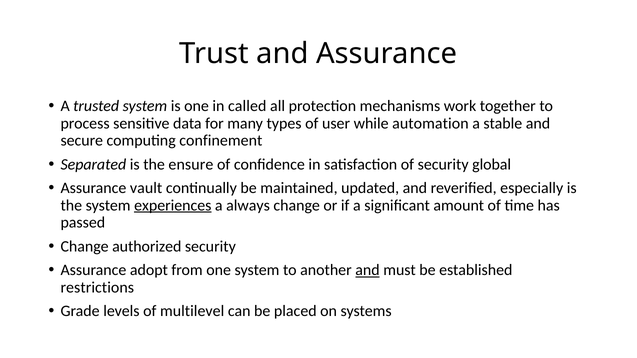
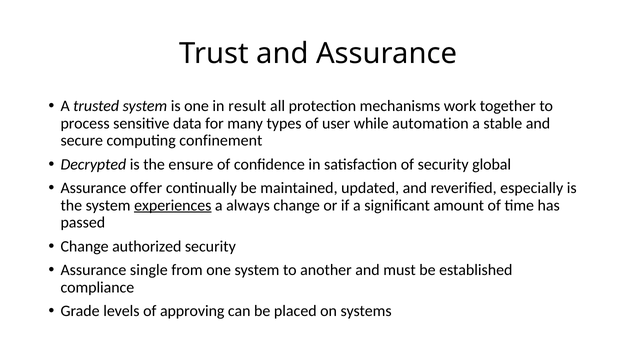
called: called -> result
Separated: Separated -> Decrypted
vault: vault -> offer
adopt: adopt -> single
and at (368, 270) underline: present -> none
restrictions: restrictions -> compliance
multilevel: multilevel -> approving
